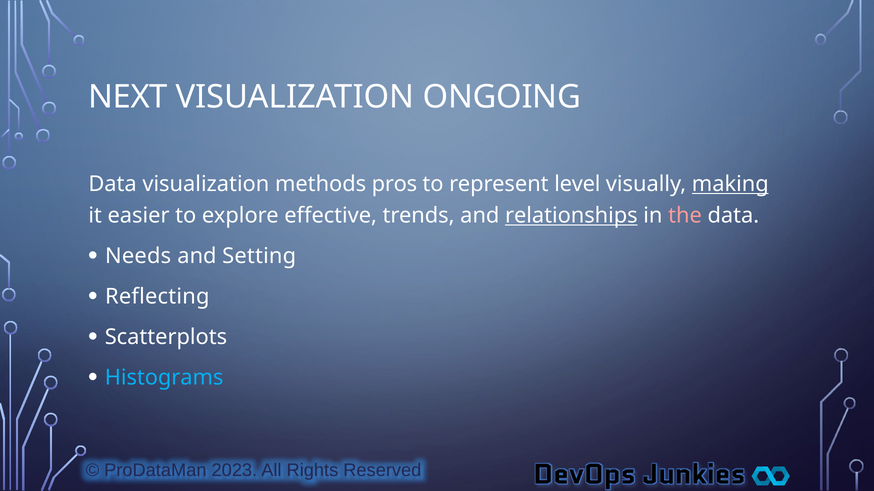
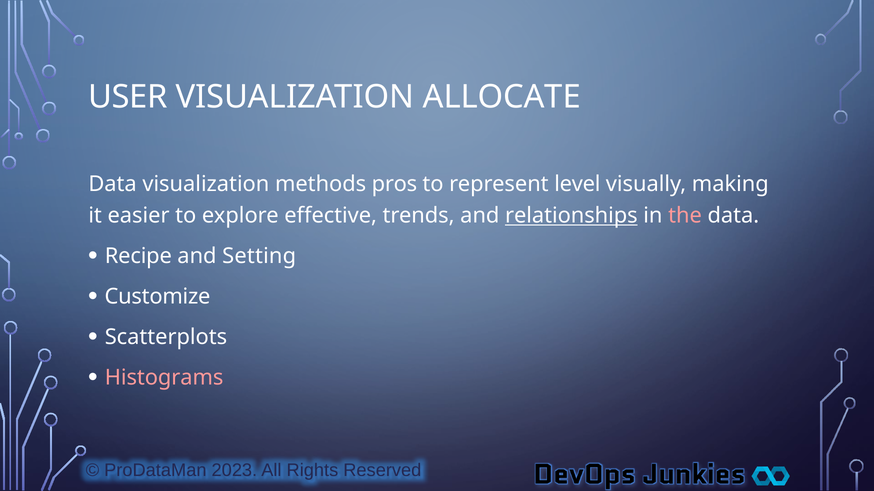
NEXT: NEXT -> USER
ONGOING: ONGOING -> ALLOCATE
making underline: present -> none
Needs: Needs -> Recipe
Reflecting: Reflecting -> Customize
Histograms colour: light blue -> pink
